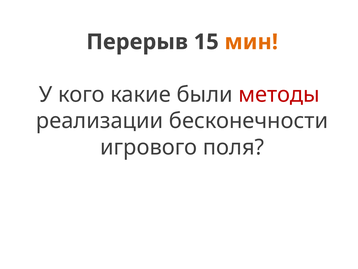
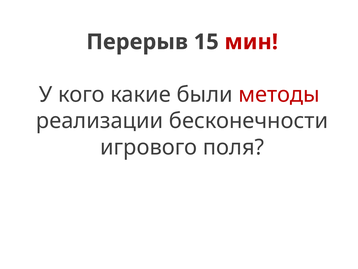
мин colour: orange -> red
